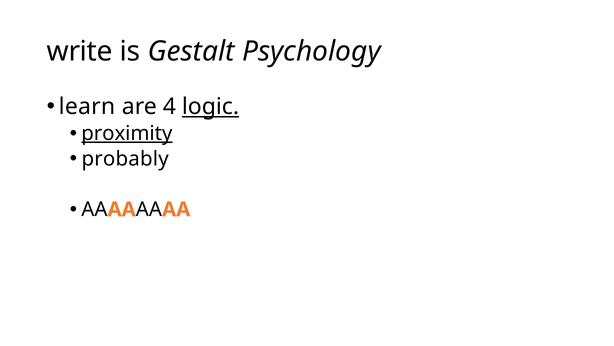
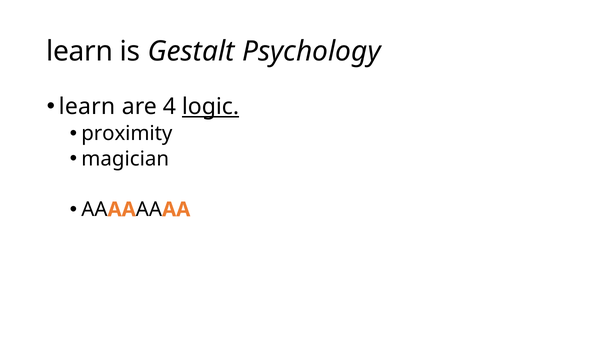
write at (80, 52): write -> learn
proximity underline: present -> none
probably: probably -> magician
